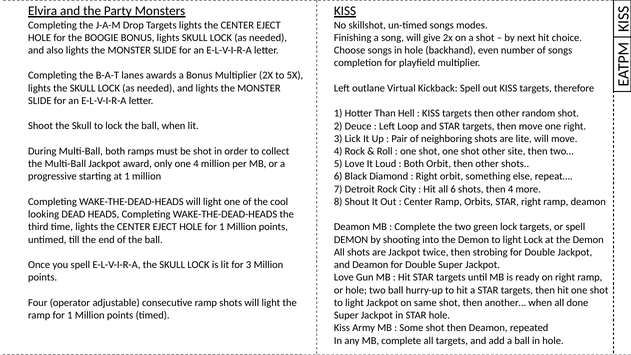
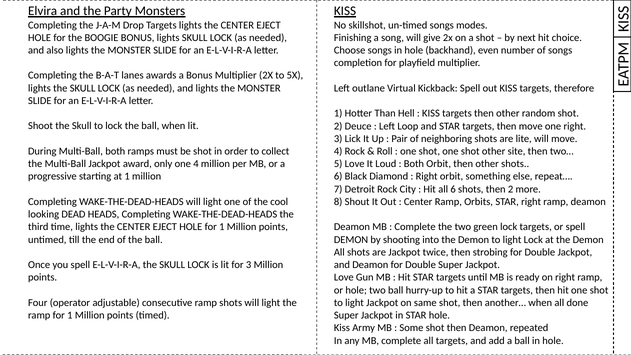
then 4: 4 -> 2
